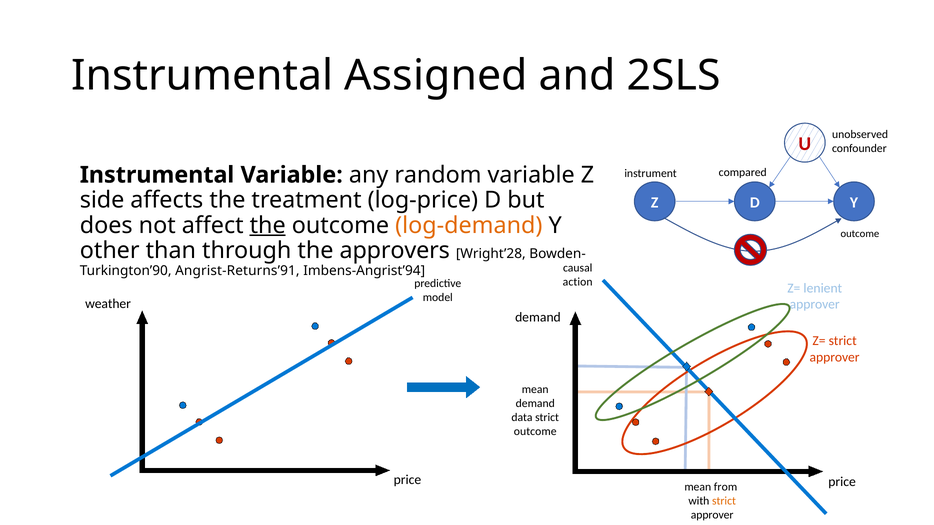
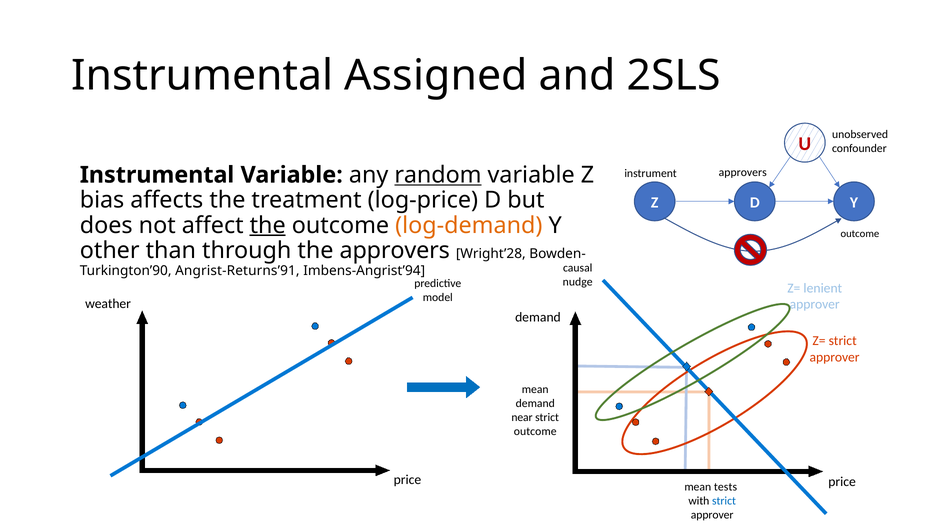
compared at (743, 173): compared -> approvers
random underline: none -> present
side: side -> bias
action: action -> nudge
data: data -> near
from: from -> tests
strict at (724, 501) colour: orange -> blue
